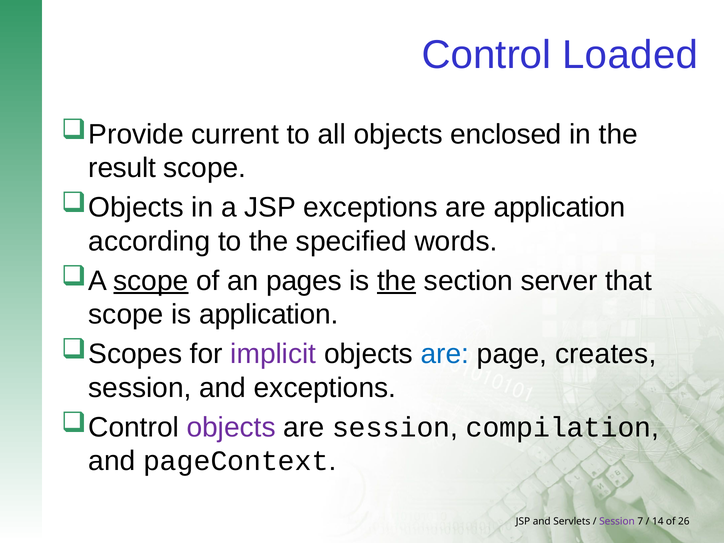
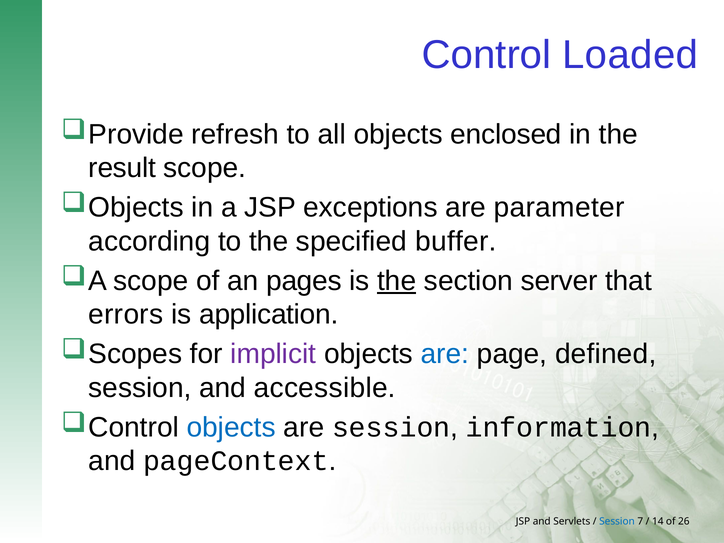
current: current -> refresh
are application: application -> parameter
words: words -> buffer
scope at (151, 281) underline: present -> none
scope at (126, 315): scope -> errors
creates: creates -> defined
and exceptions: exceptions -> accessible
objects at (231, 427) colour: purple -> blue
compilation: compilation -> information
Session at (617, 521) colour: purple -> blue
